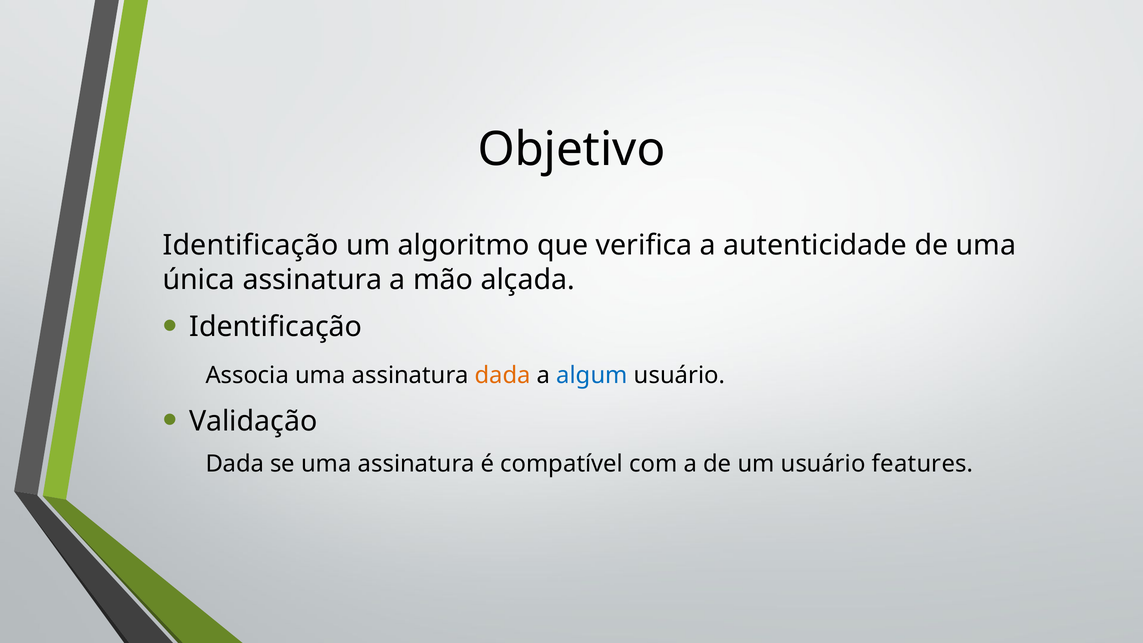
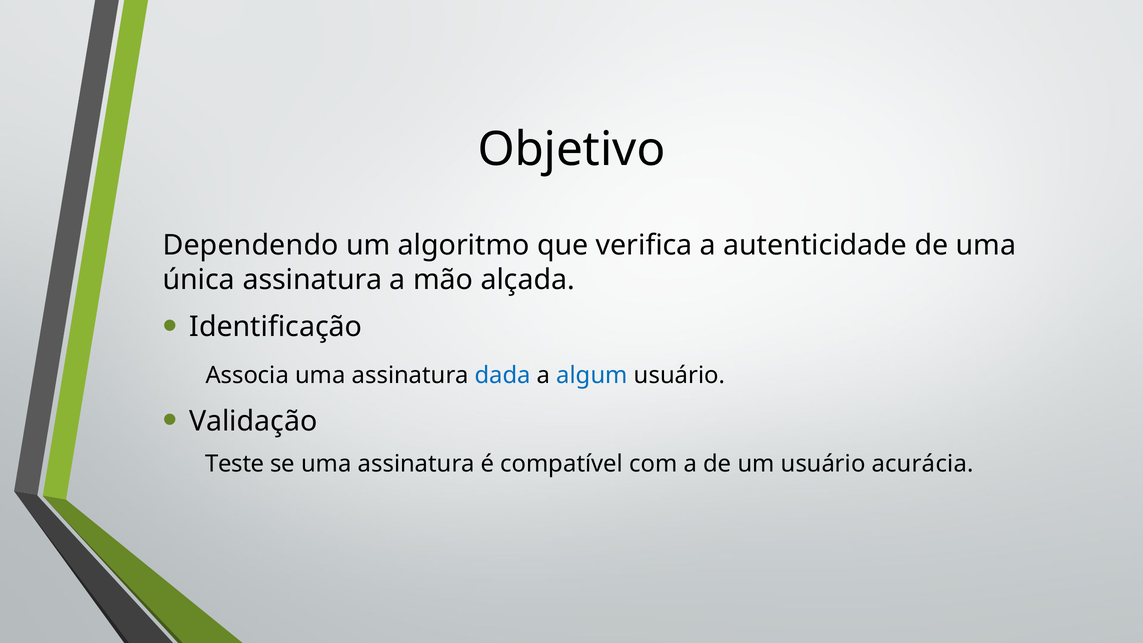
Identificação at (251, 245): Identificação -> Dependendo
dada at (503, 375) colour: orange -> blue
Dada at (235, 464): Dada -> Teste
features: features -> acurácia
